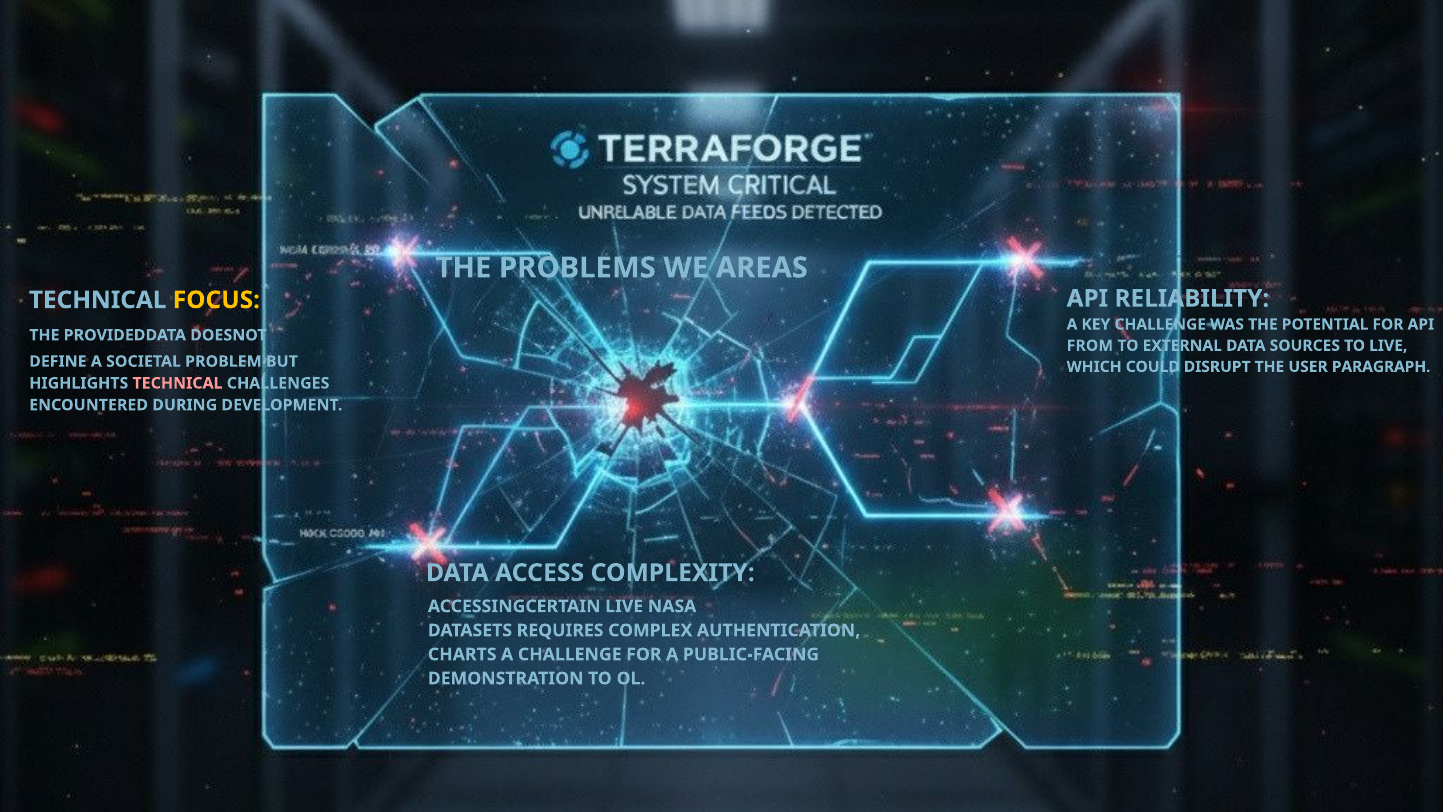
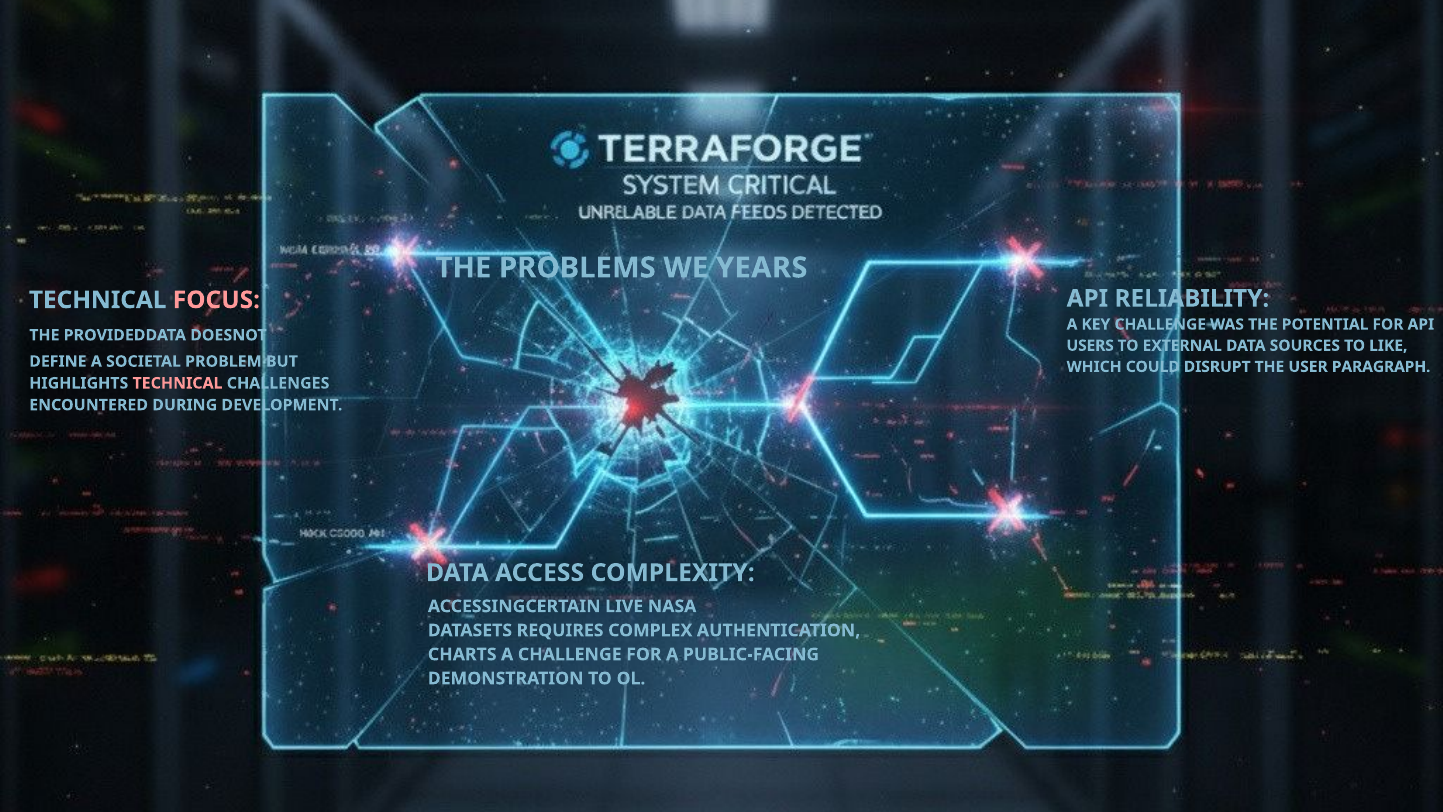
AREAS: AREAS -> YEARS
FOCUS colour: yellow -> pink
FROM: FROM -> USERS
TO LIVE: LIVE -> LIKE
